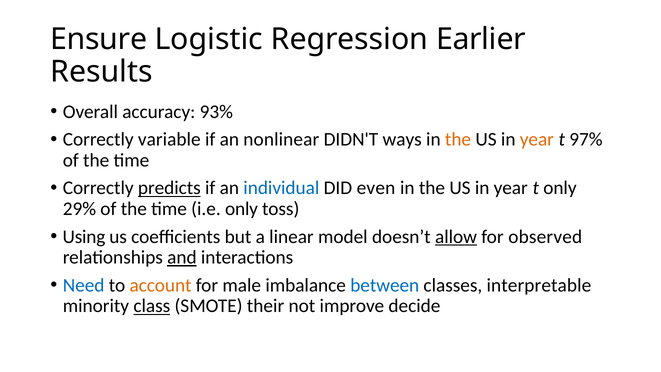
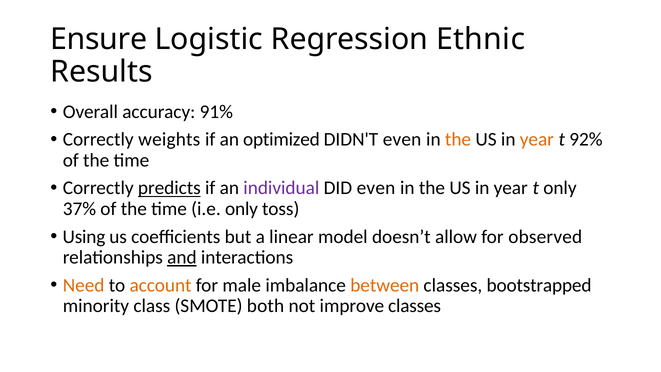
Earlier: Earlier -> Ethnic
93%: 93% -> 91%
variable: variable -> weights
nonlinear: nonlinear -> optimized
DIDN'T ways: ways -> even
97%: 97% -> 92%
individual colour: blue -> purple
29%: 29% -> 37%
allow underline: present -> none
Need colour: blue -> orange
between colour: blue -> orange
interpretable: interpretable -> bootstrapped
class underline: present -> none
their: their -> both
improve decide: decide -> classes
